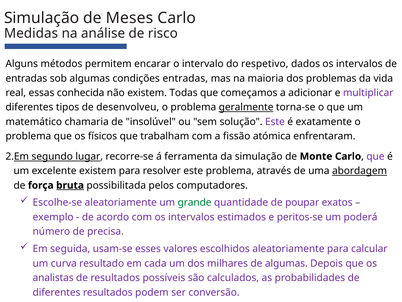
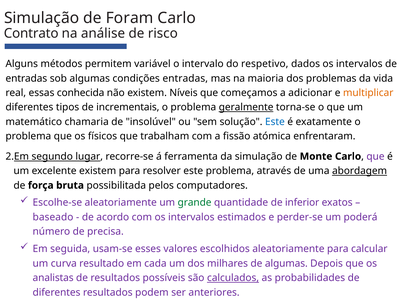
Meses: Meses -> Foram
Medidas: Medidas -> Contrato
encarar: encarar -> variável
Todas: Todas -> Níveis
multiplicar colour: purple -> orange
desenvolveu: desenvolveu -> incrementais
Este at (275, 122) colour: purple -> blue
bruta underline: present -> none
poupar: poupar -> inferior
exemplo: exemplo -> baseado
peritos-se: peritos-se -> perder-se
calculados underline: none -> present
conversão: conversão -> anteriores
